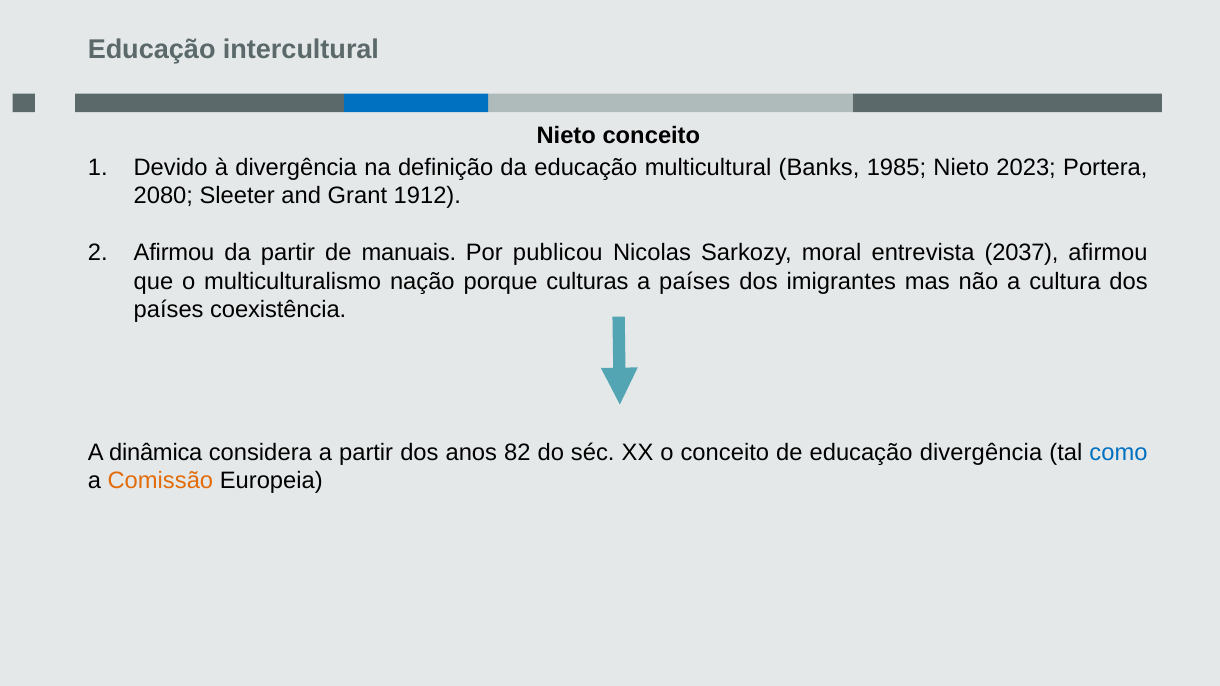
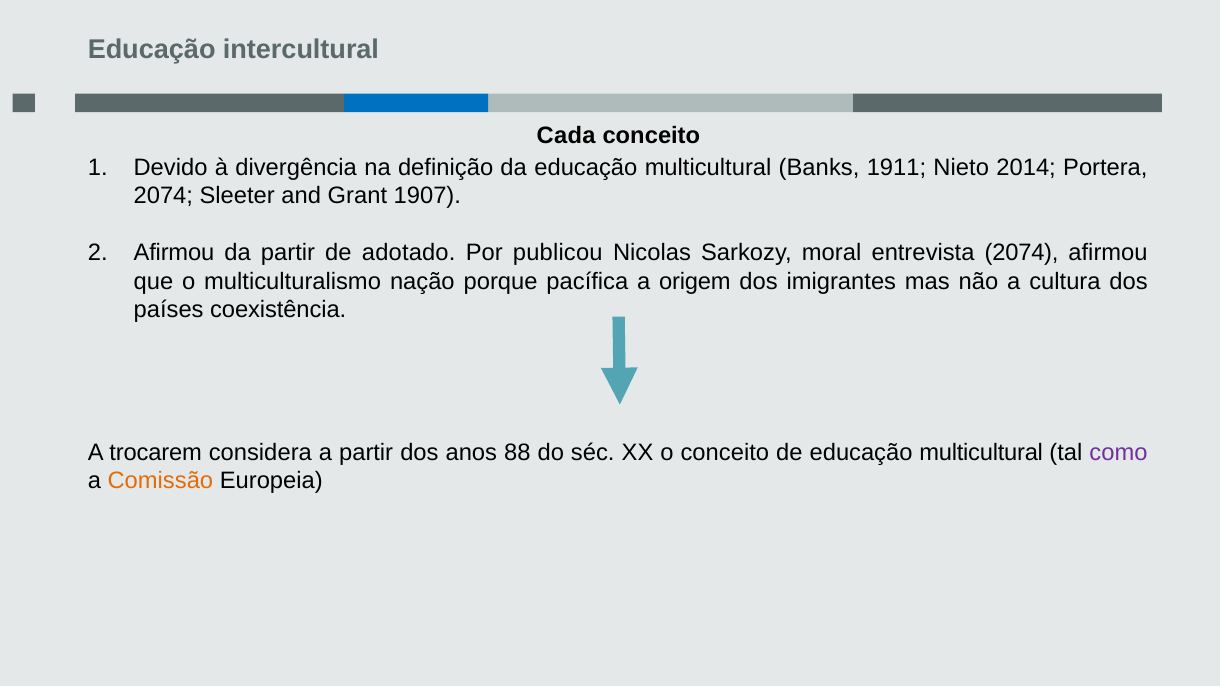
Nieto at (566, 136): Nieto -> Cada
1985: 1985 -> 1911
2023: 2023 -> 2014
2080 at (163, 196): 2080 -> 2074
1912: 1912 -> 1907
manuais: manuais -> adotado
entrevista 2037: 2037 -> 2074
culturas: culturas -> pacífica
a países: países -> origem
dinâmica: dinâmica -> trocarem
82: 82 -> 88
de educação divergência: divergência -> multicultural
como colour: blue -> purple
